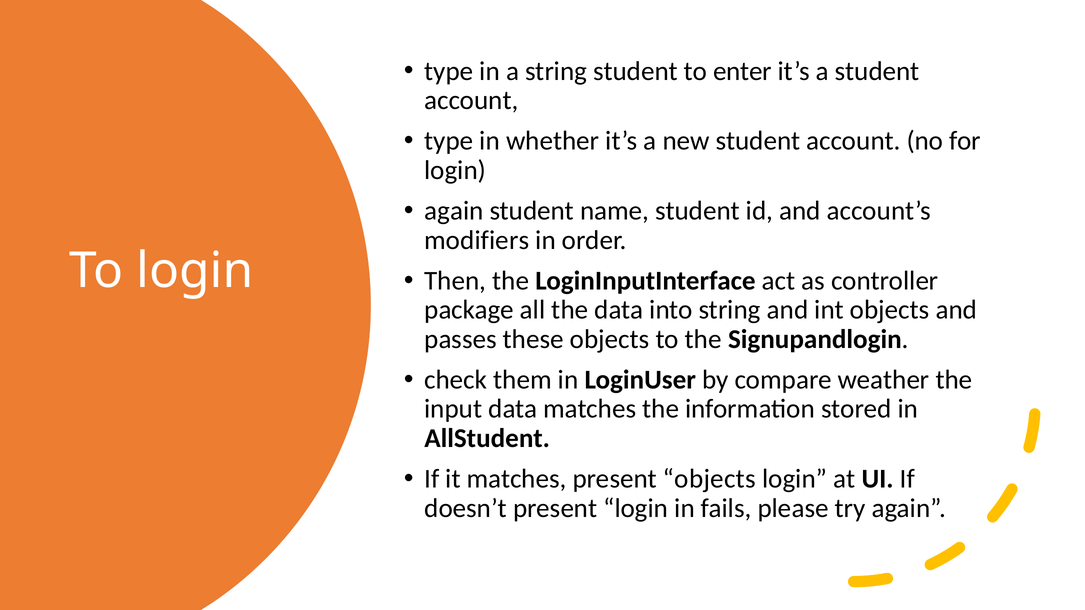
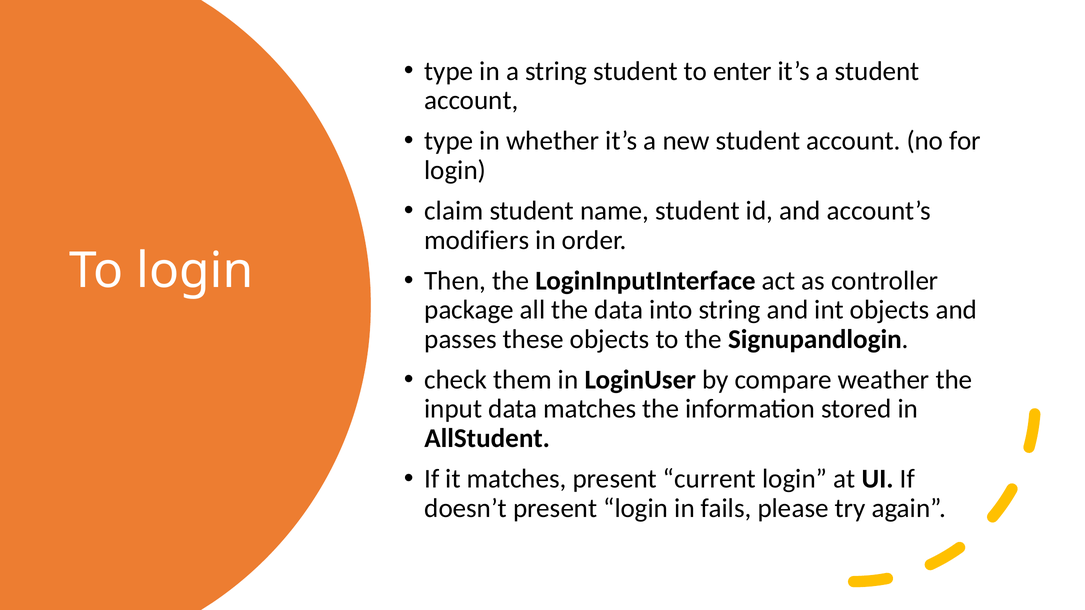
again at (454, 211): again -> claim
present objects: objects -> current
